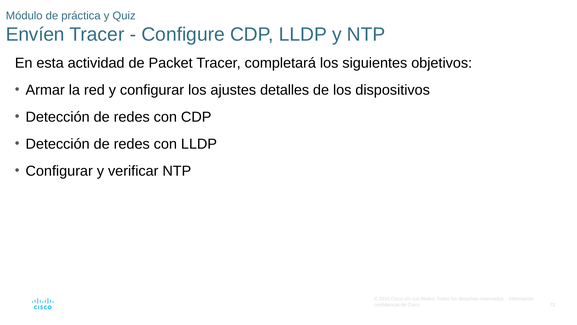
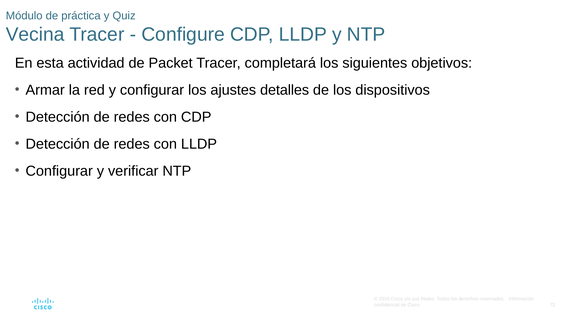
Envíen: Envíen -> Vecina
